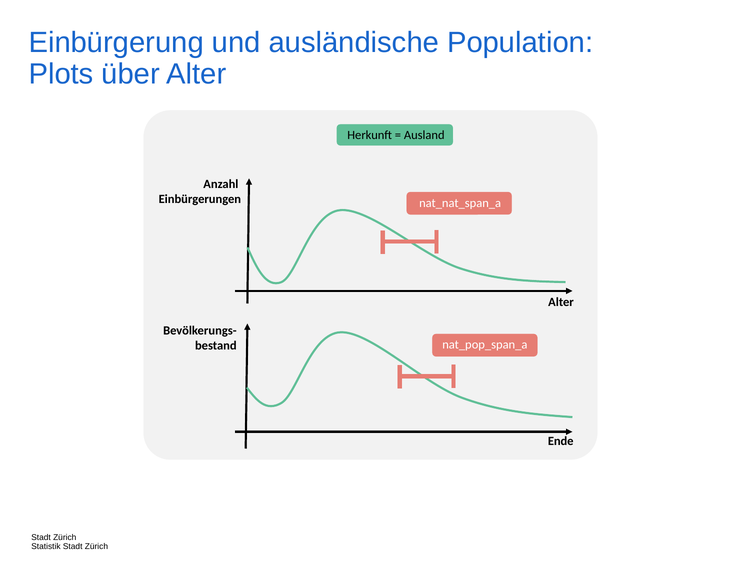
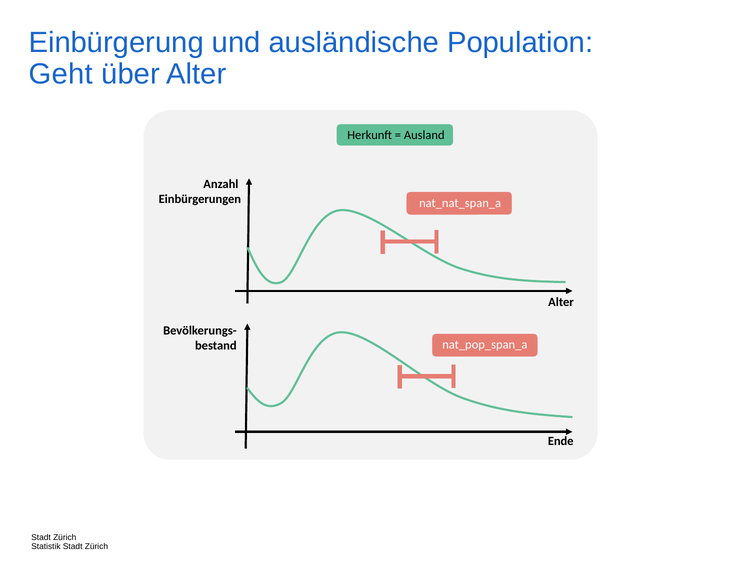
Plots: Plots -> Geht
